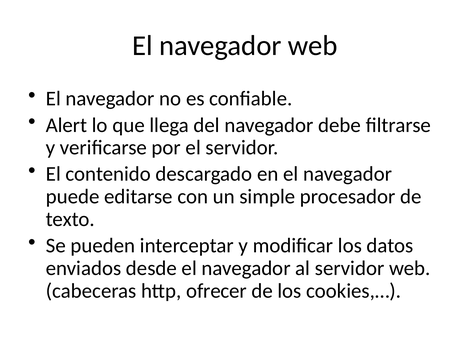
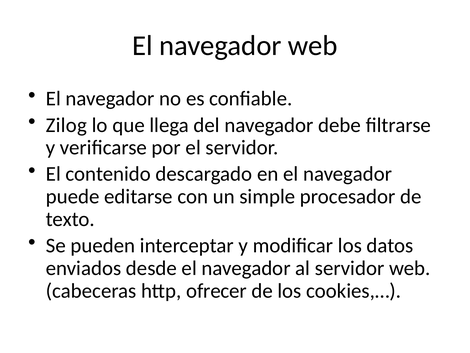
Alert: Alert -> Zilog
